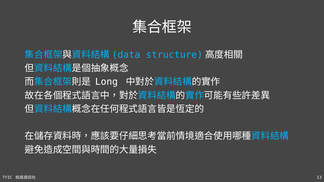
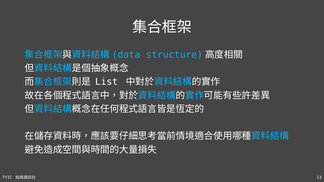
Long: Long -> List
